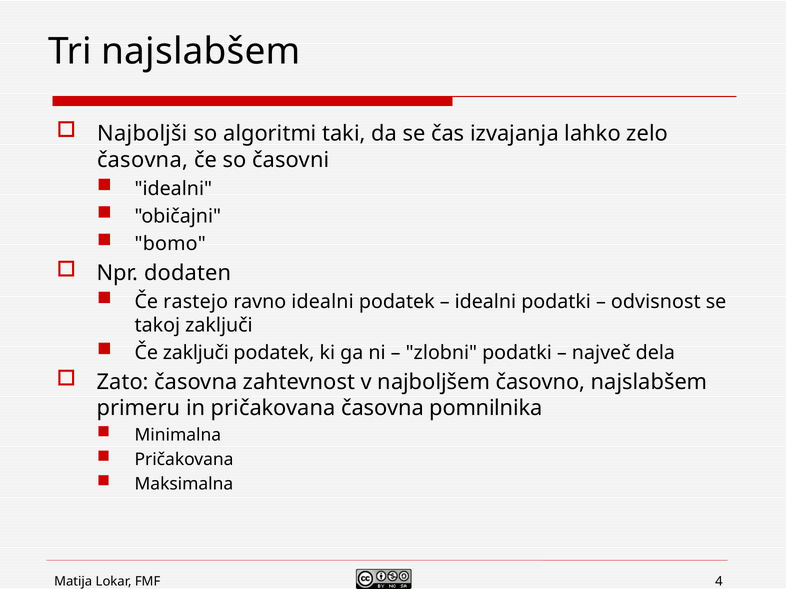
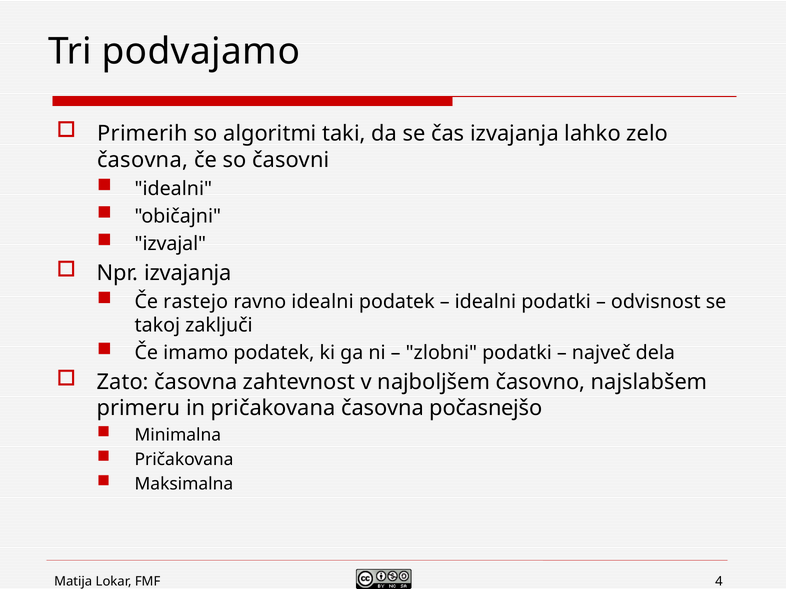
Tri najslabšem: najslabšem -> podvajamo
Najboljši: Najboljši -> Primerih
bomo: bomo -> izvajal
Npr dodaten: dodaten -> izvajanja
Če zaključi: zaključi -> imamo
pomnilnika: pomnilnika -> počasnejšo
